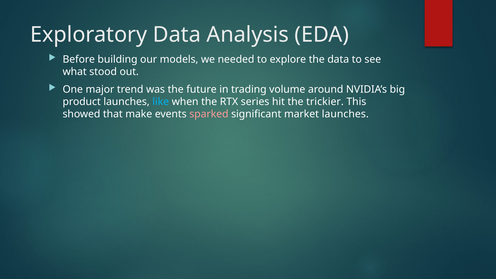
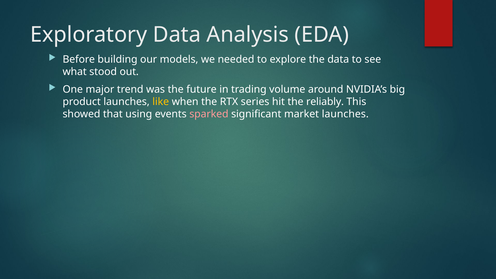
like colour: light blue -> yellow
trickier: trickier -> reliably
make: make -> using
